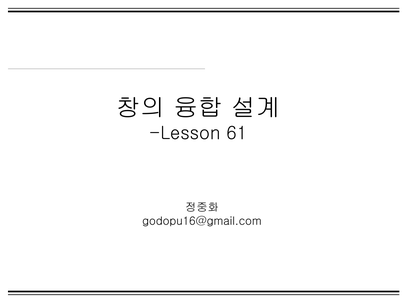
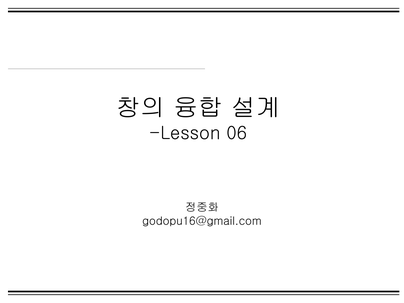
61: 61 -> 06
